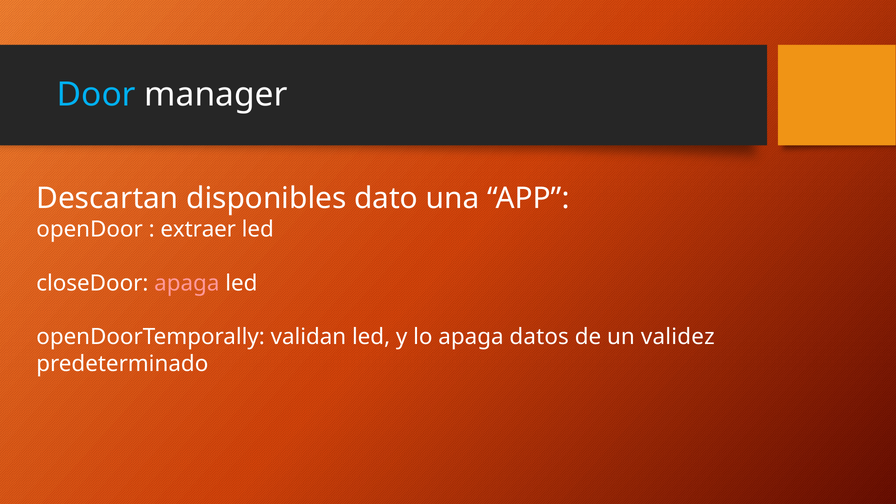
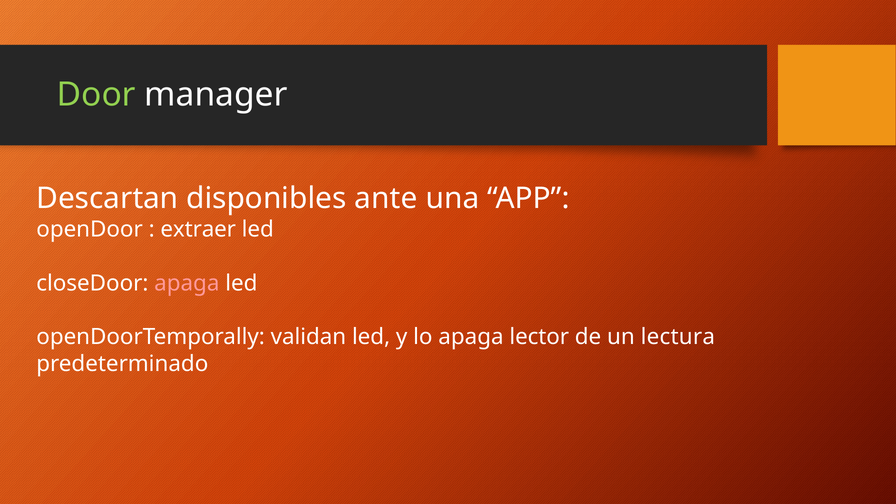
Door colour: light blue -> light green
dato: dato -> ante
datos: datos -> lector
validez: validez -> lectura
